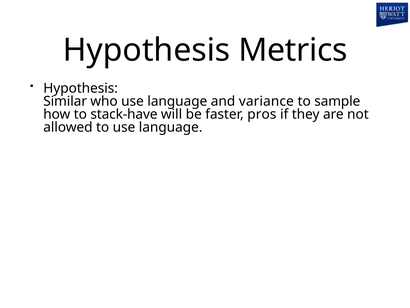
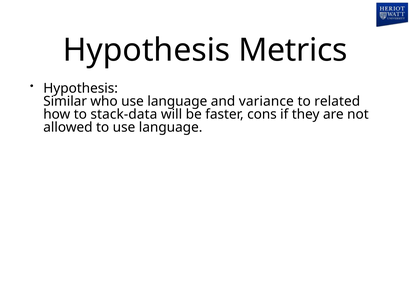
sample: sample -> related
stack-have: stack-have -> stack-data
pros: pros -> cons
